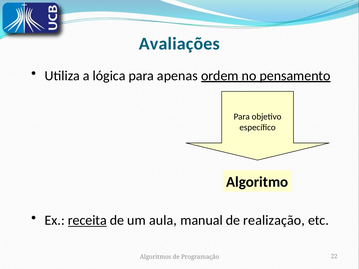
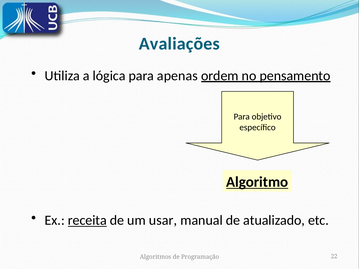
Algoritmo underline: none -> present
aula: aula -> usar
realização: realização -> atualizado
